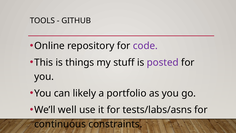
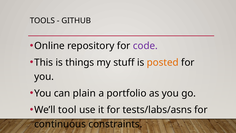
posted colour: purple -> orange
likely: likely -> plain
well: well -> tool
